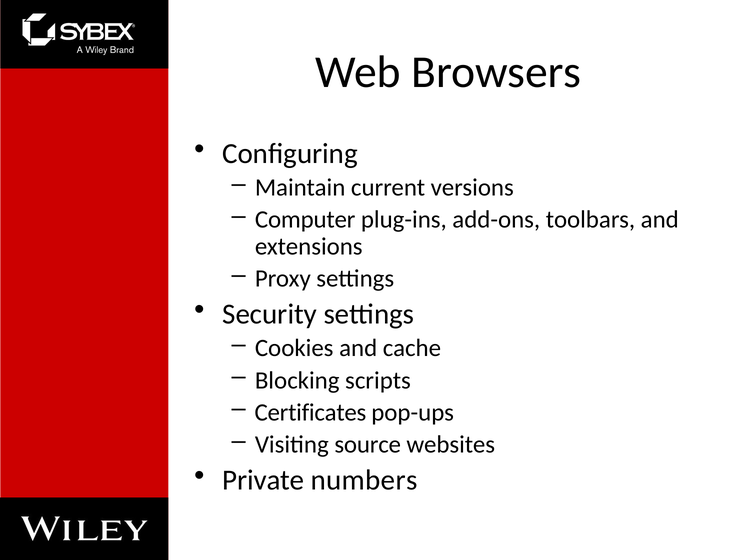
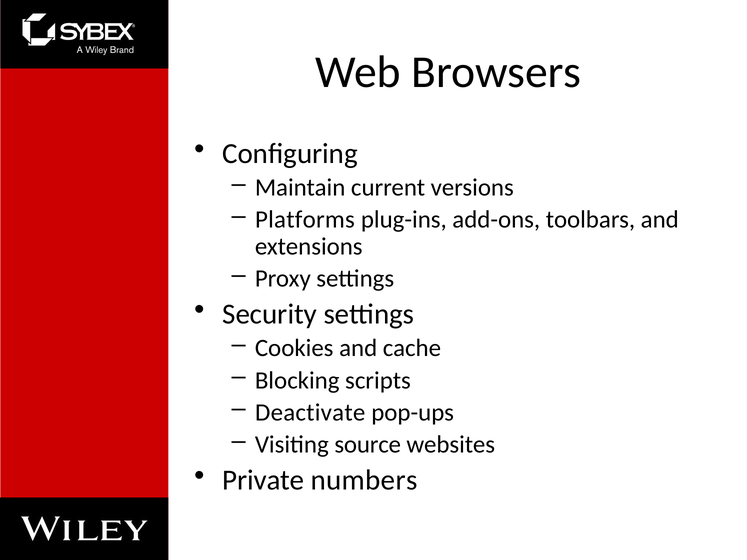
Computer: Computer -> Platforms
Certificates: Certificates -> Deactivate
